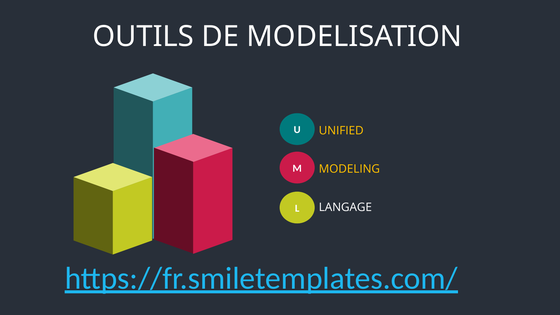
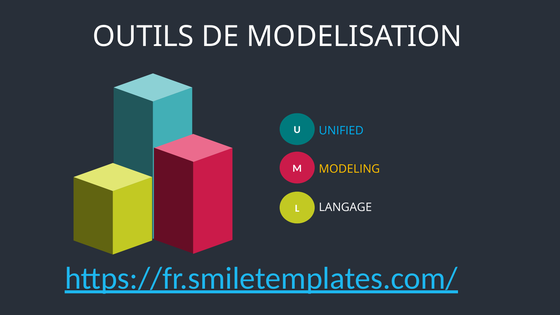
UNIFIED colour: yellow -> light blue
